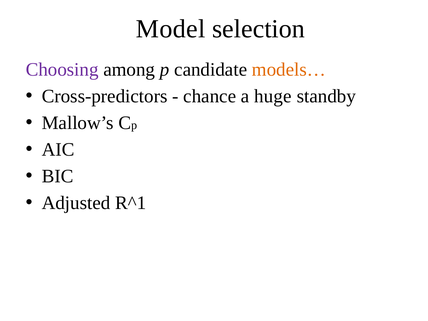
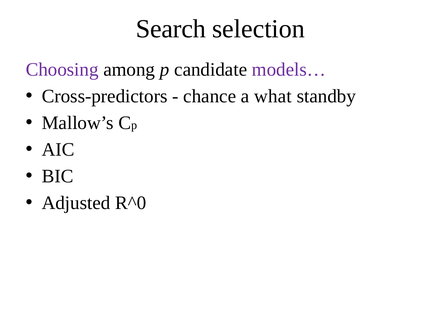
Model: Model -> Search
models… colour: orange -> purple
huge: huge -> what
R^1: R^1 -> R^0
